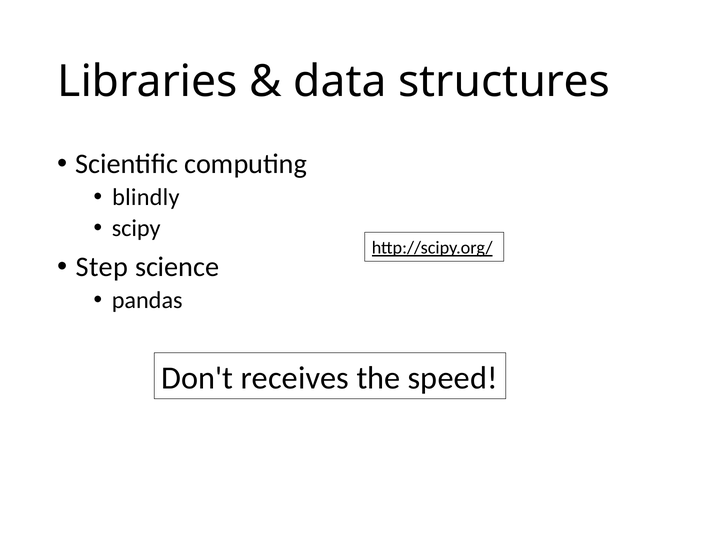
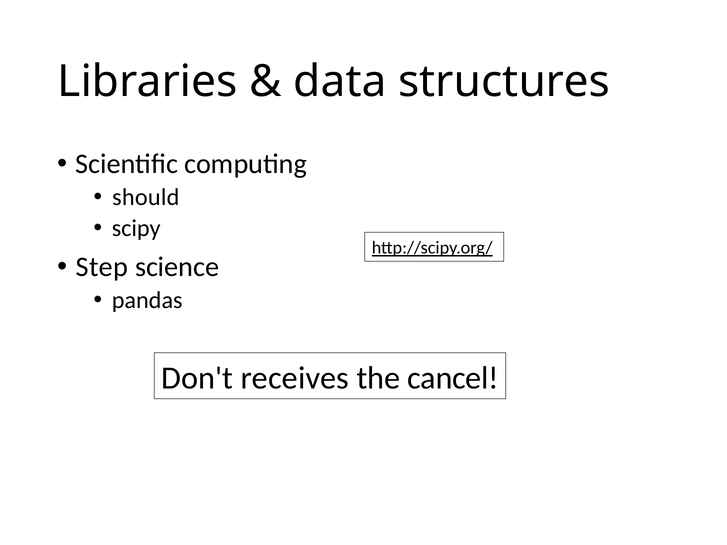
blindly: blindly -> should
speed: speed -> cancel
